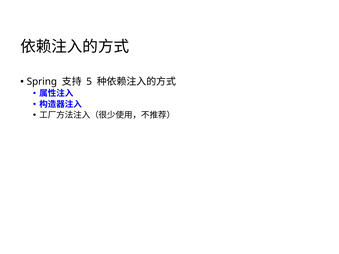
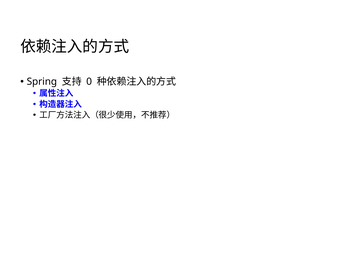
5: 5 -> 0
